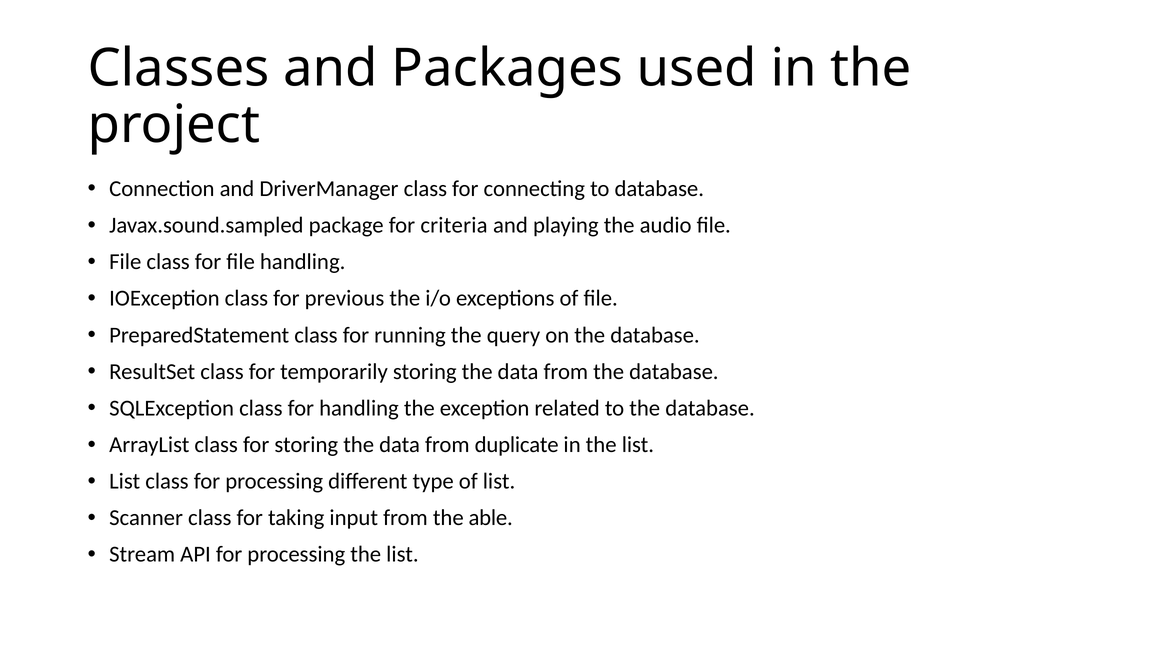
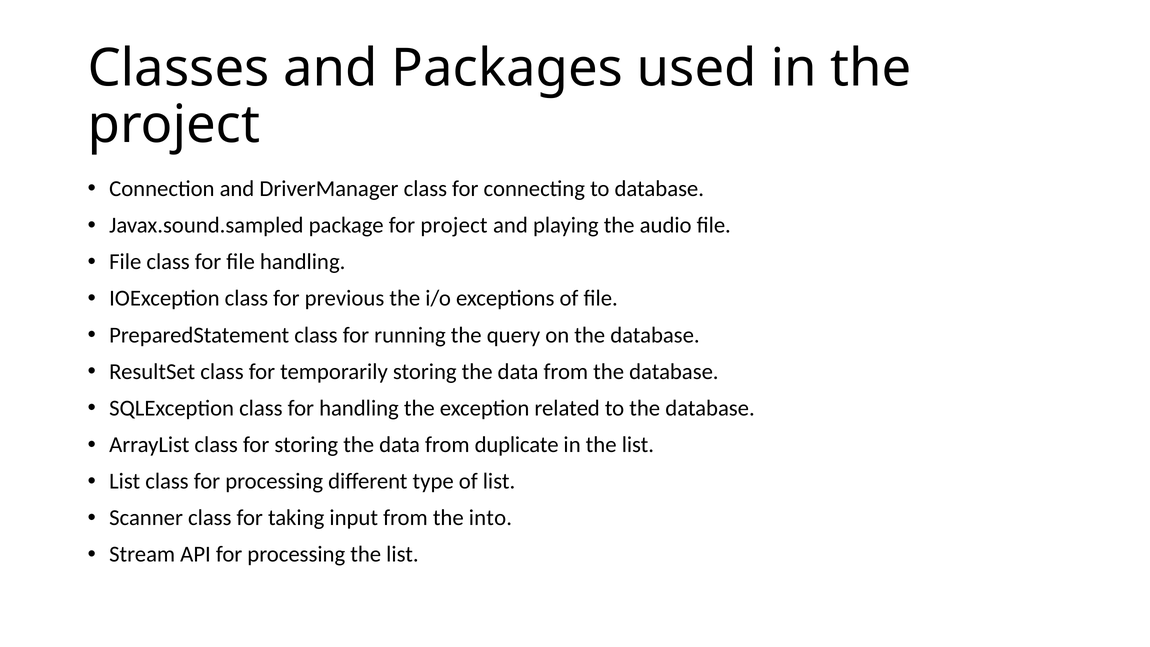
for criteria: criteria -> project
able: able -> into
